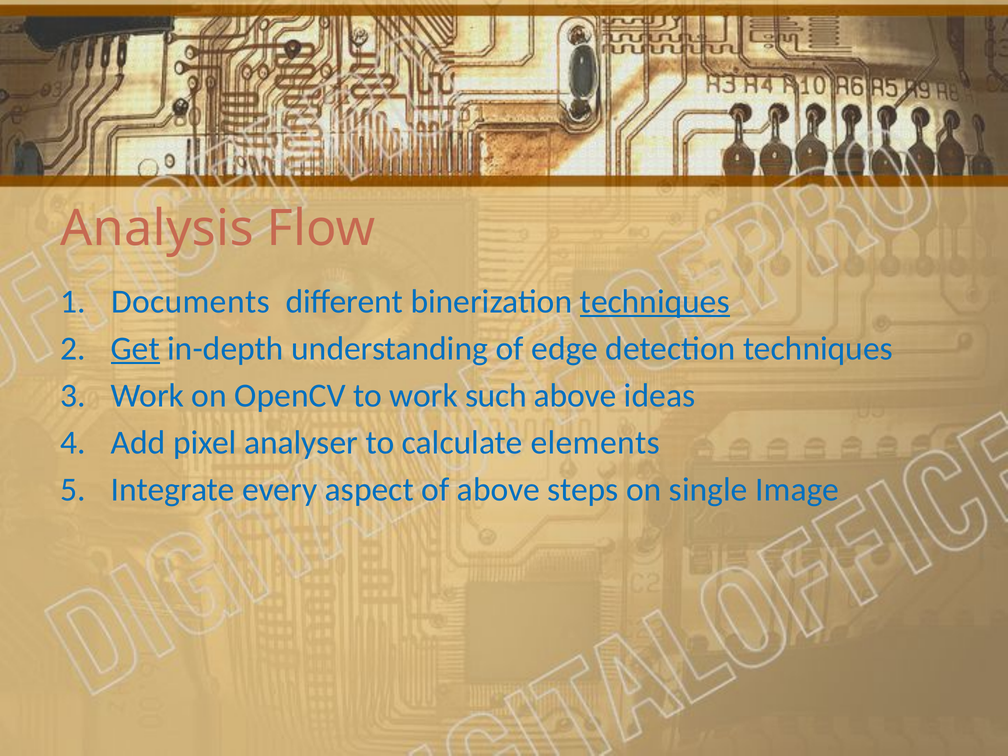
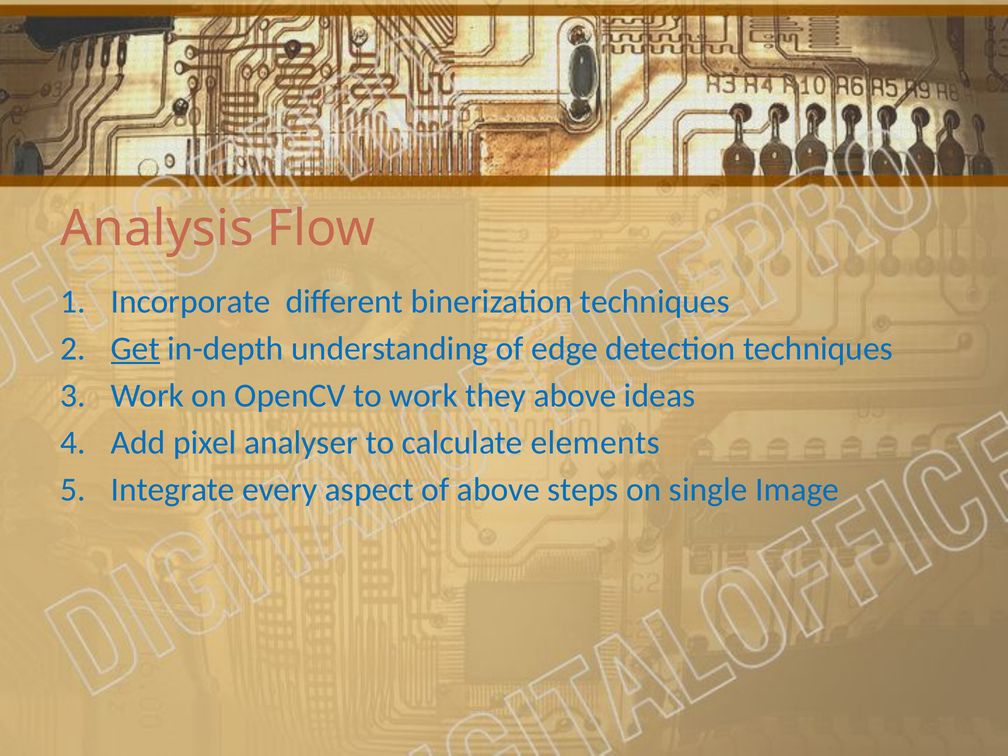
Documents: Documents -> Incorporate
techniques at (655, 301) underline: present -> none
such: such -> they
